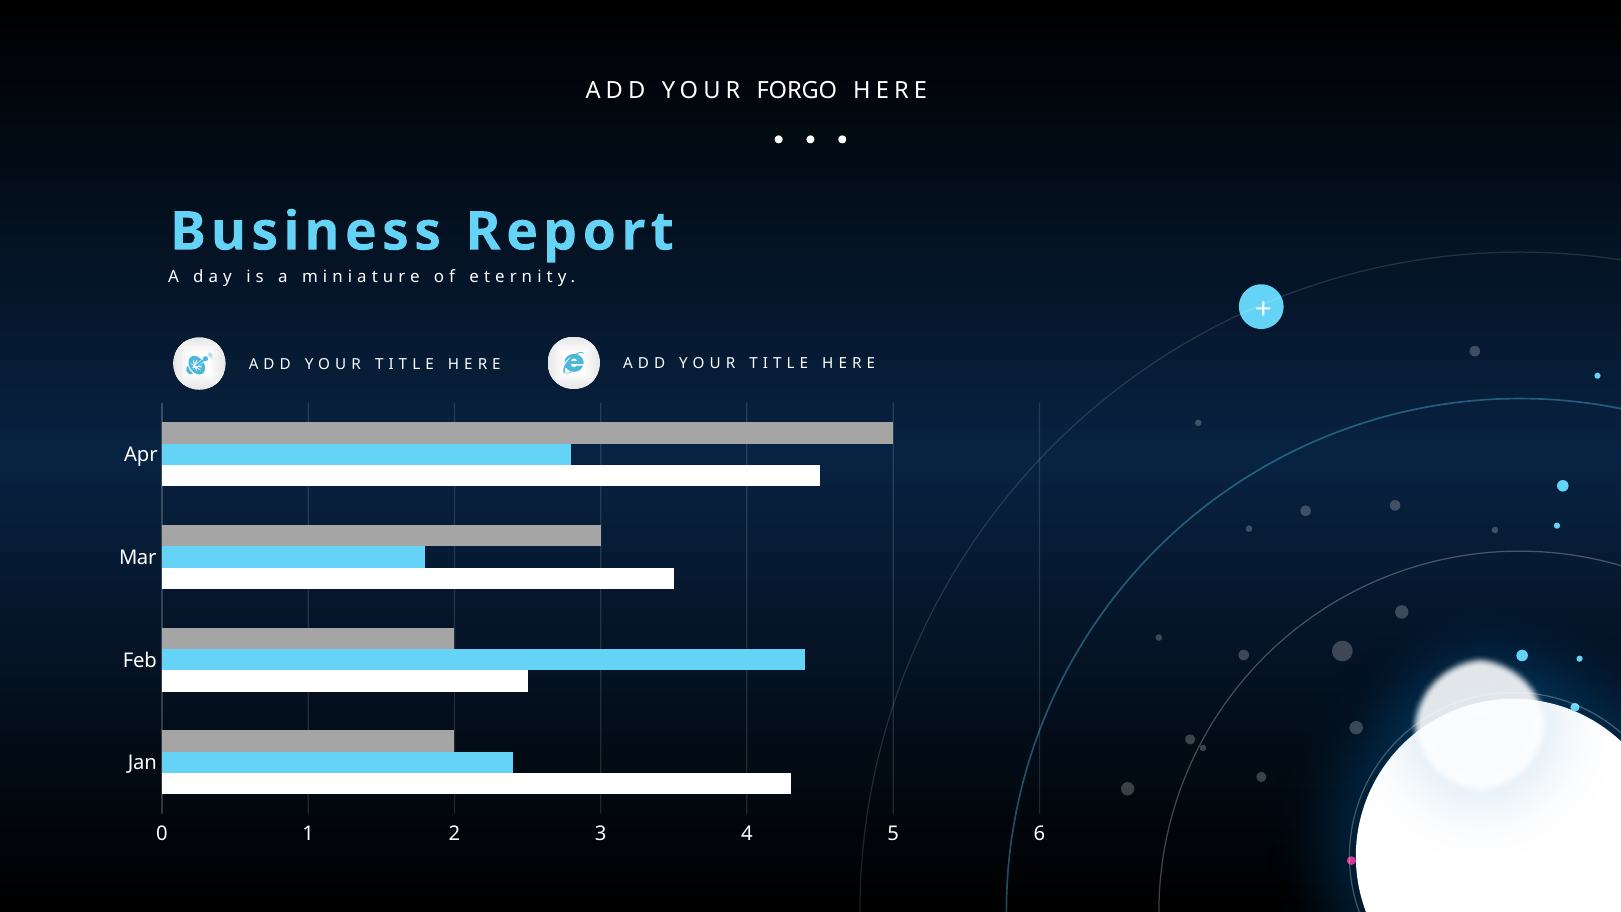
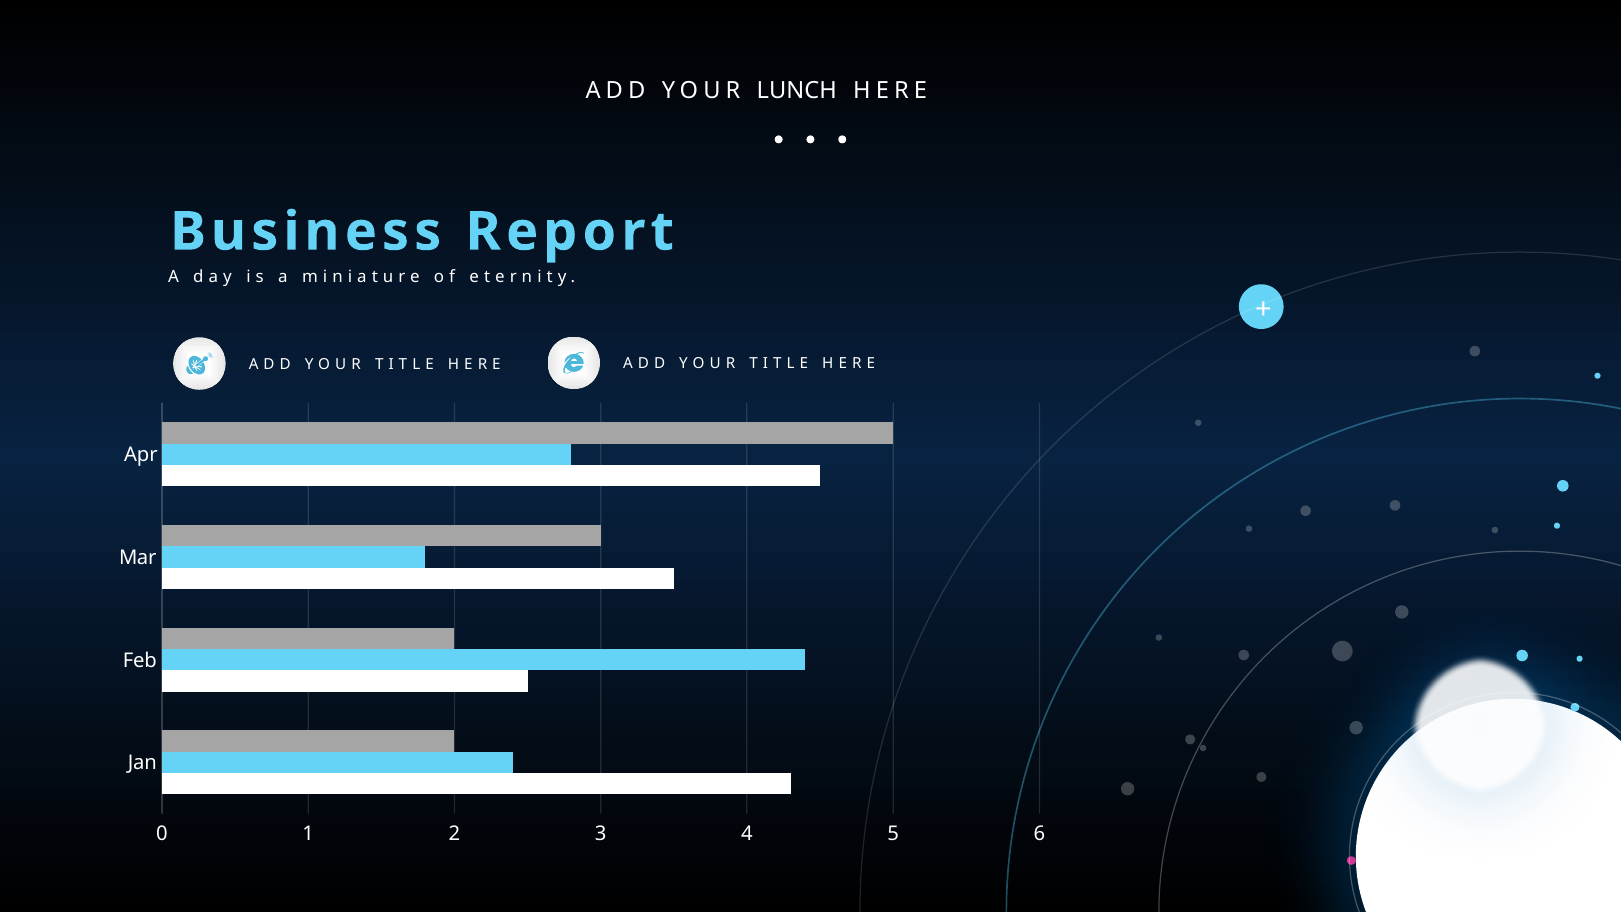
FORGO: FORGO -> LUNCH
